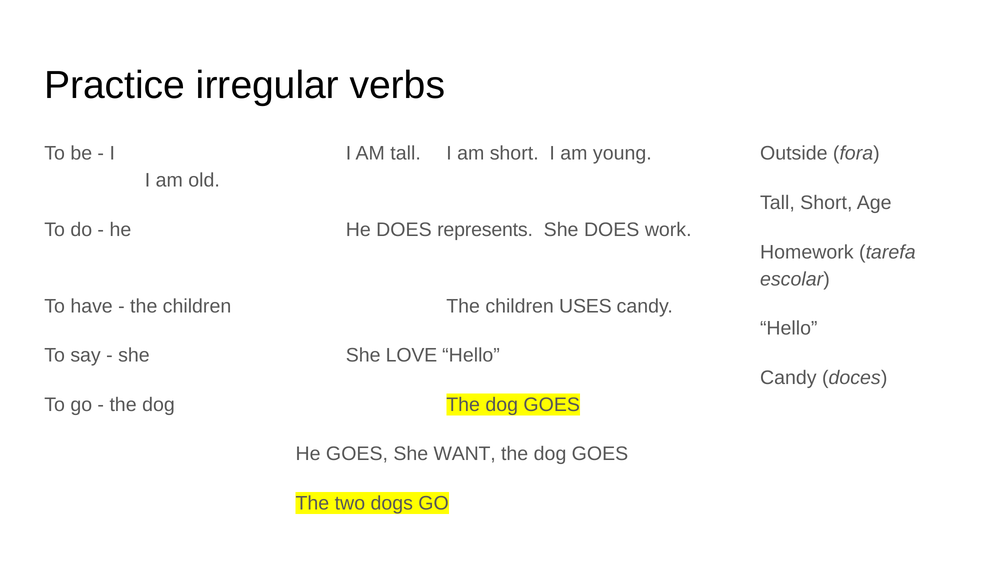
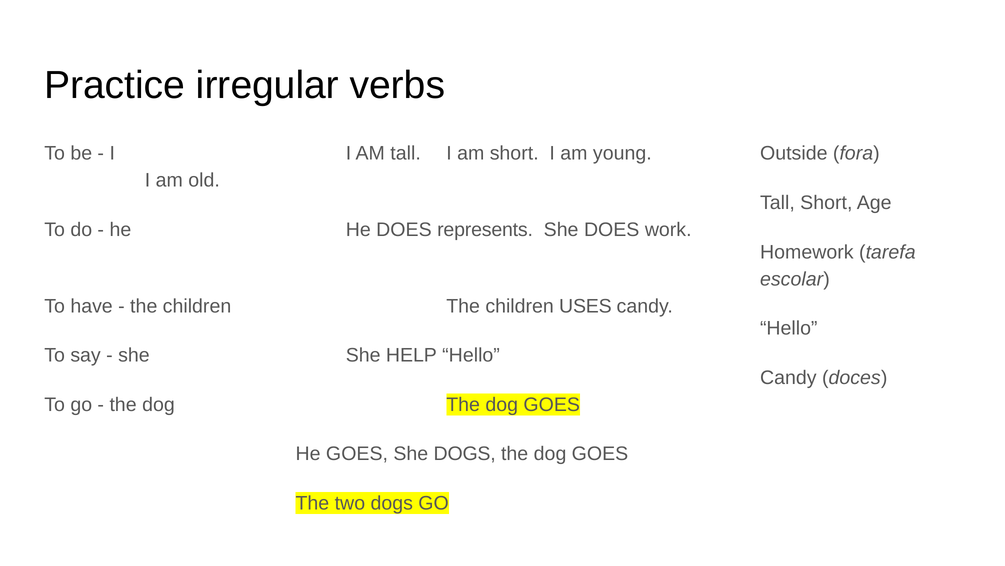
LOVE: LOVE -> HELP
She WANT: WANT -> DOGS
